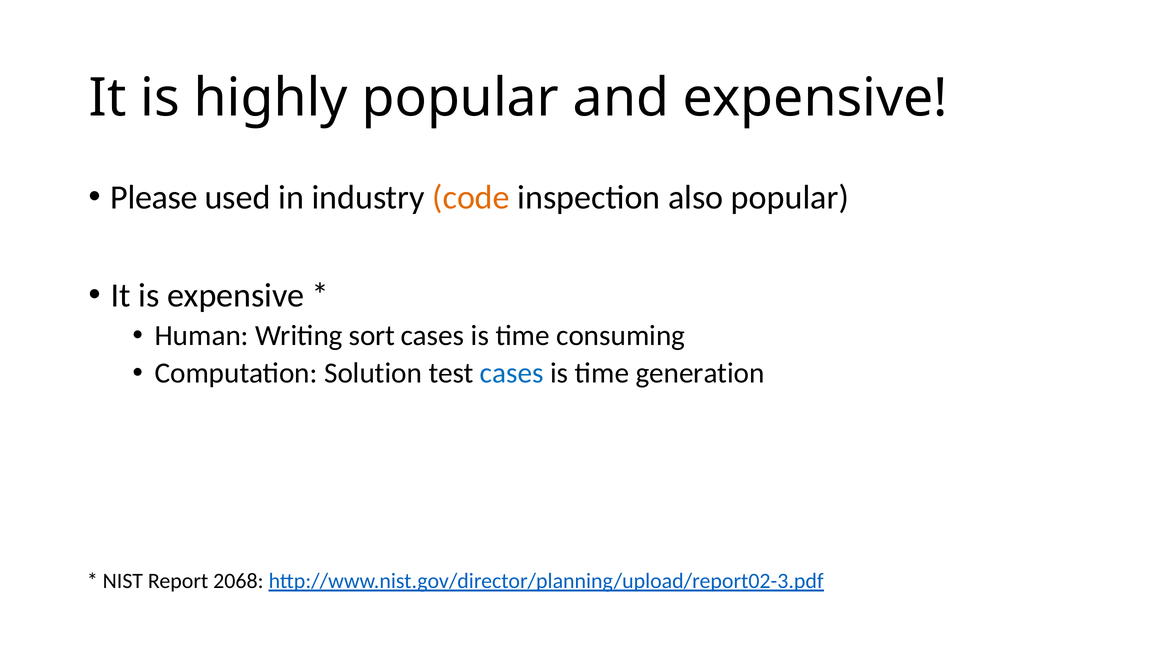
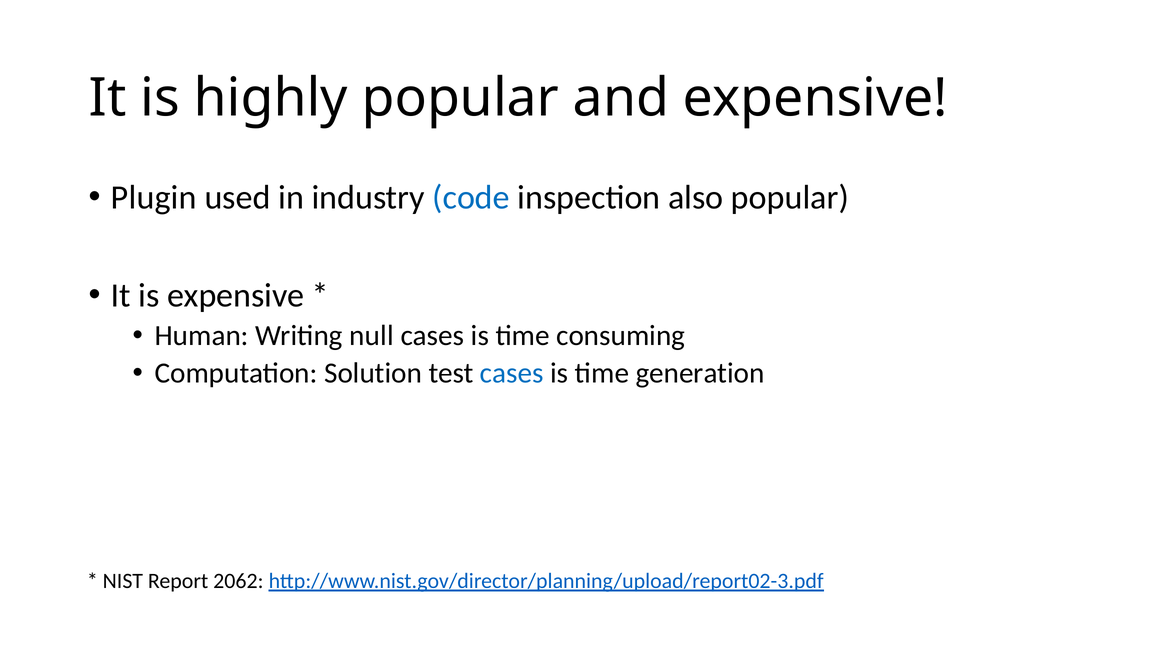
Please: Please -> Plugin
code colour: orange -> blue
sort: sort -> null
2068: 2068 -> 2062
